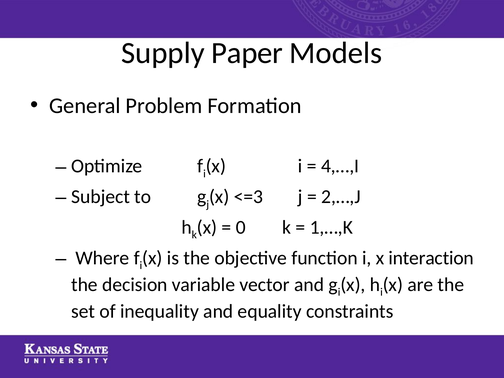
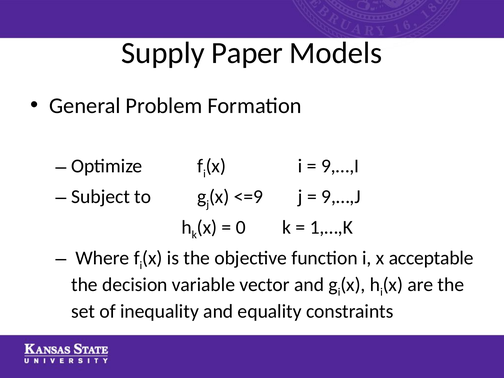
4,…,I: 4,…,I -> 9,…,I
<=3: <=3 -> <=9
2,…,J: 2,…,J -> 9,…,J
interaction: interaction -> acceptable
